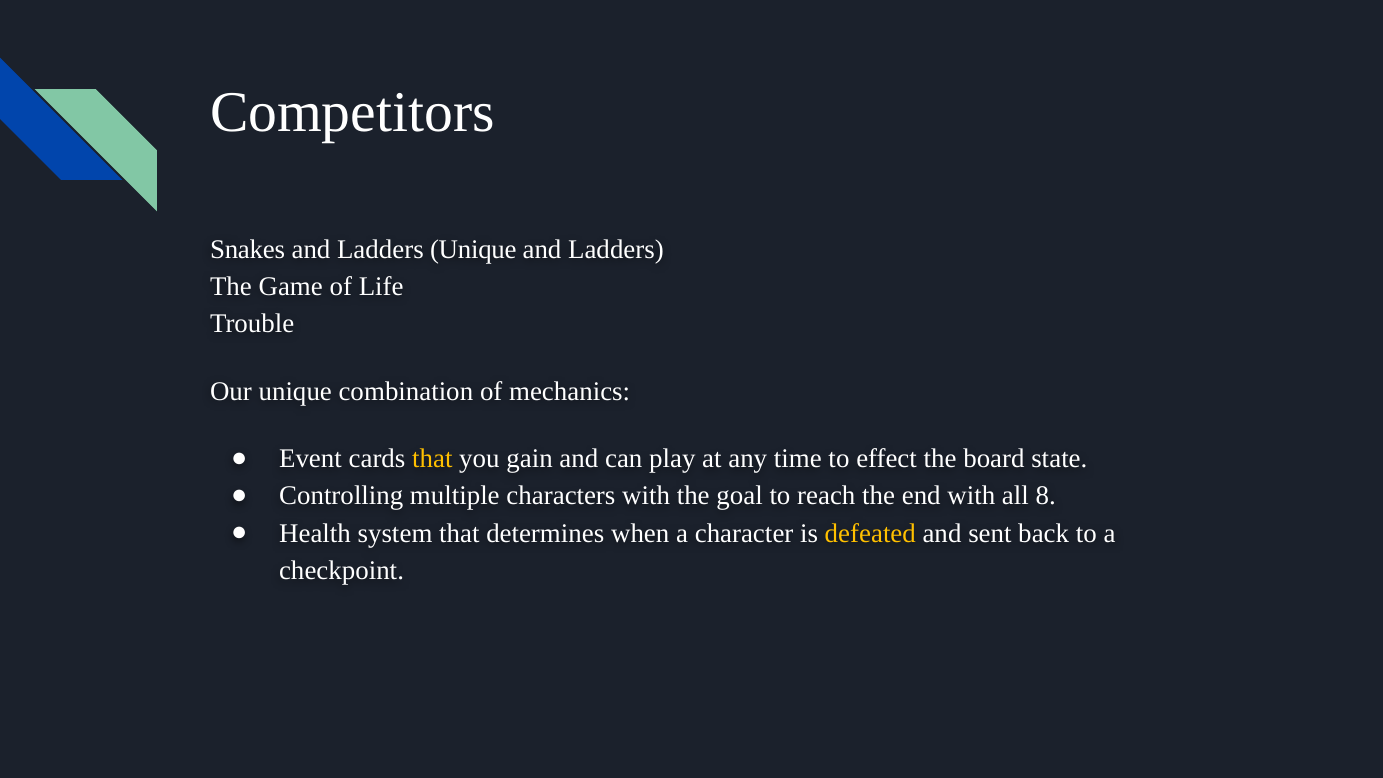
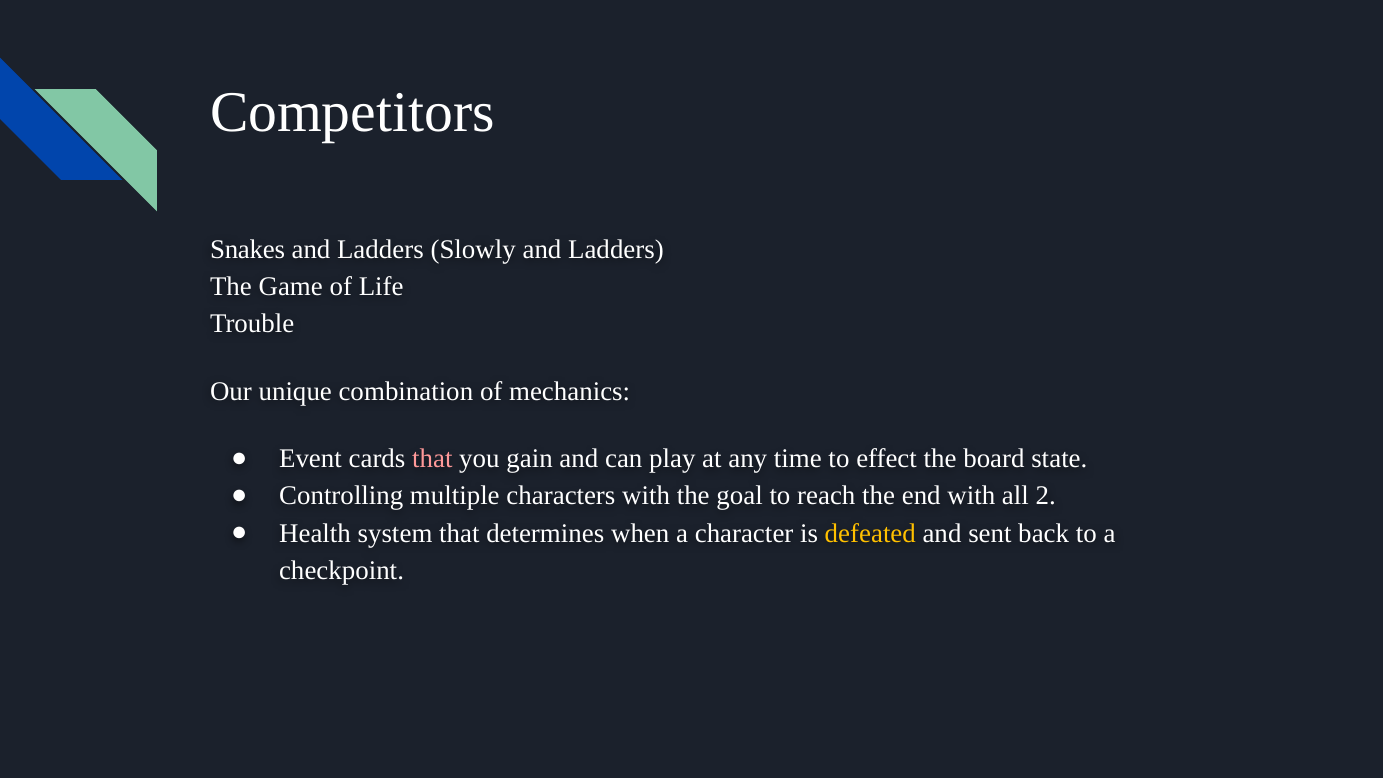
Ladders Unique: Unique -> Slowly
that at (432, 459) colour: yellow -> pink
8: 8 -> 2
